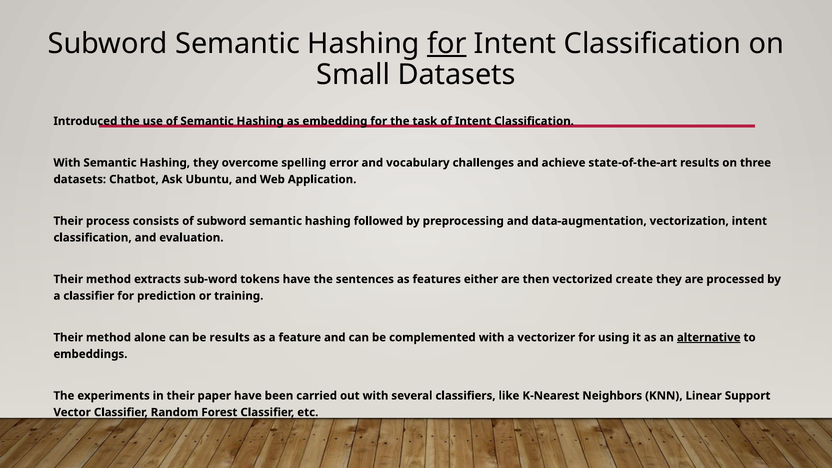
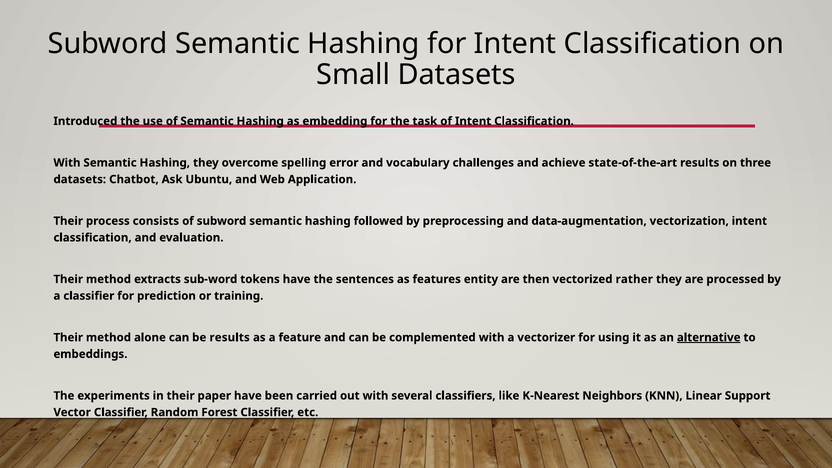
for at (447, 44) underline: present -> none
either: either -> entity
create: create -> rather
